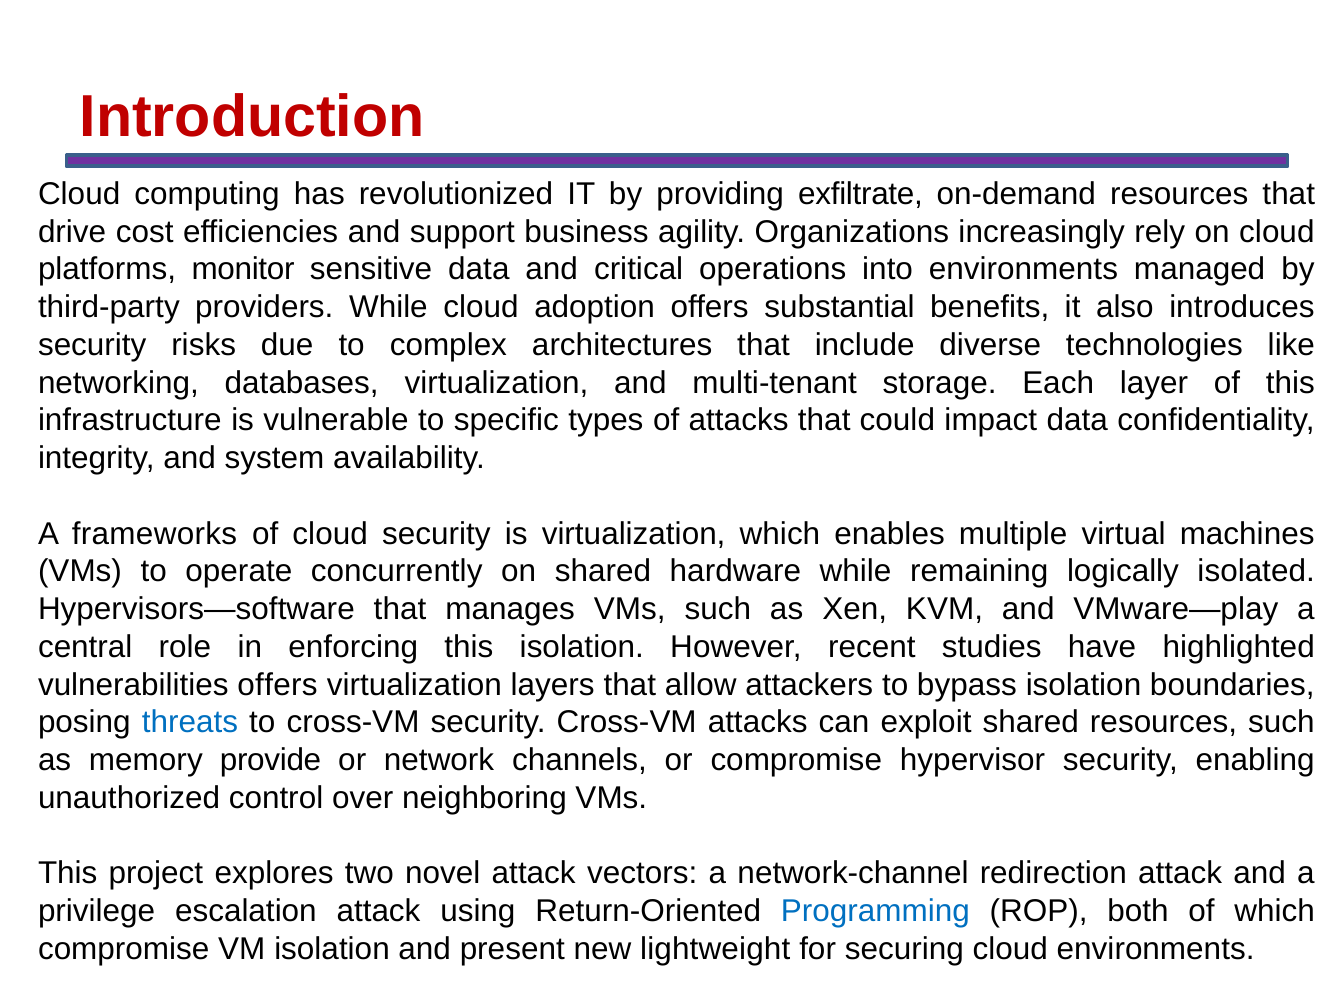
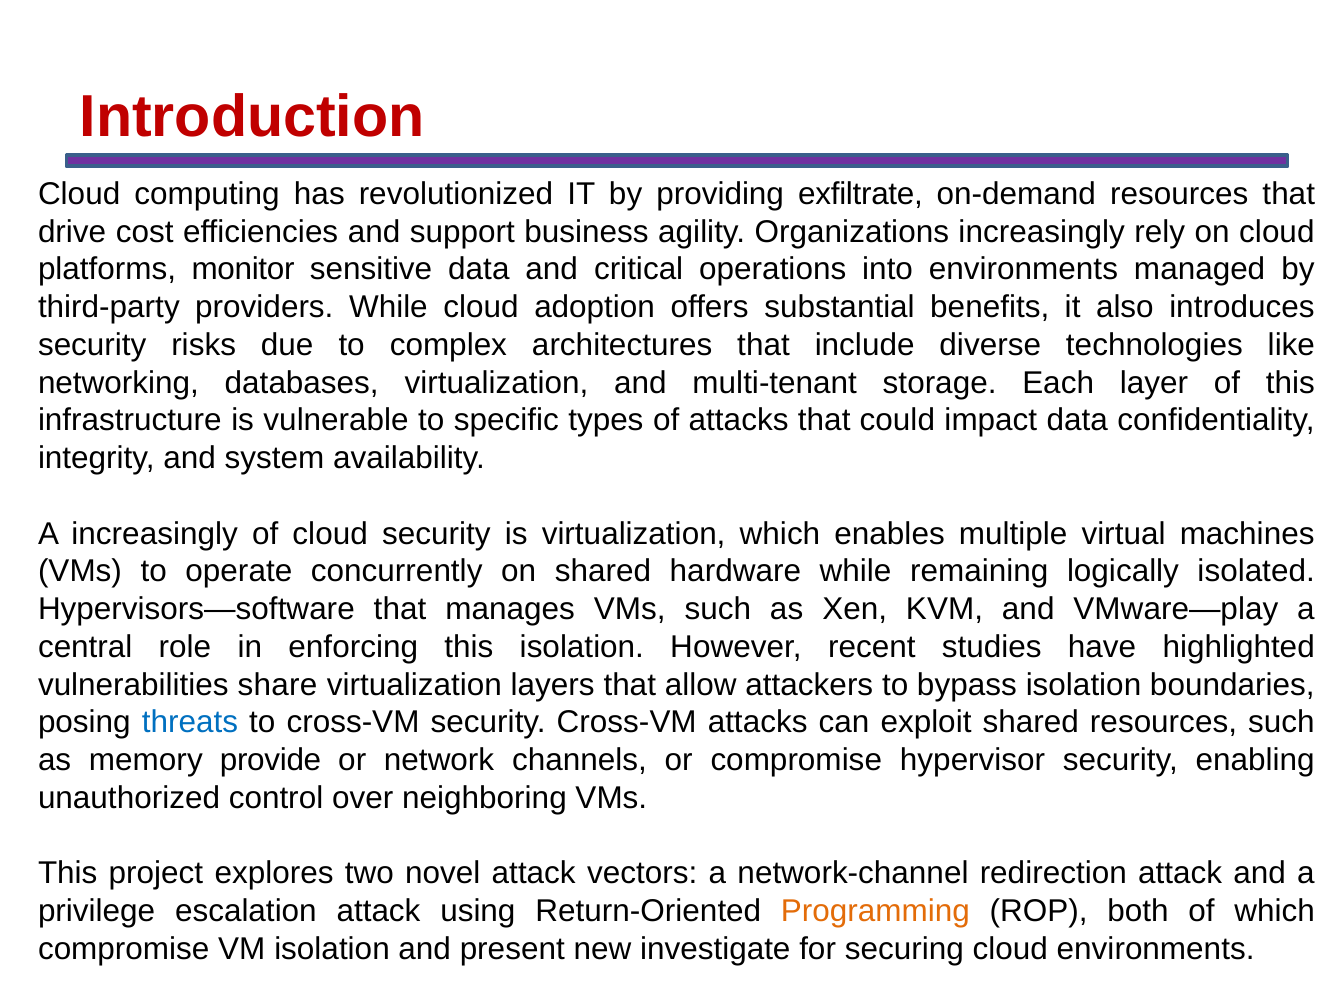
A frameworks: frameworks -> increasingly
vulnerabilities offers: offers -> share
Programming colour: blue -> orange
lightweight: lightweight -> investigate
